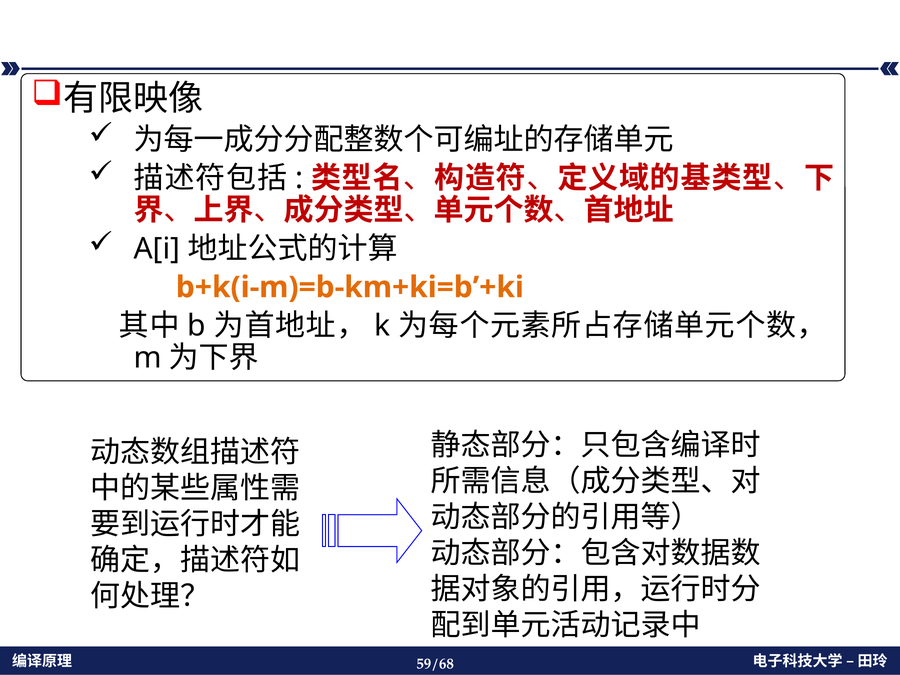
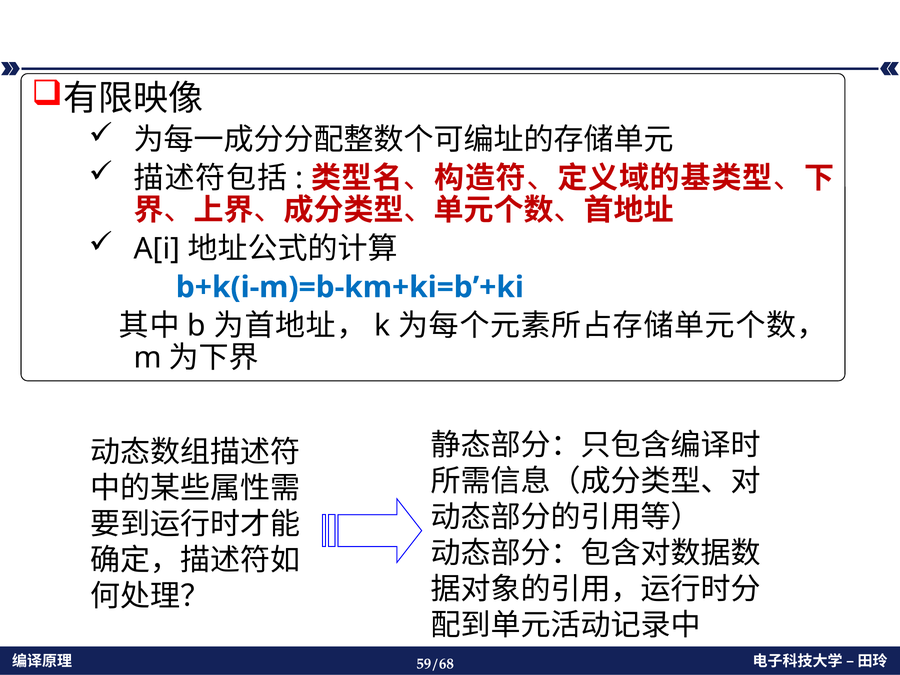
b+k(i-m)=b-km+ki=b’+ki colour: orange -> blue
